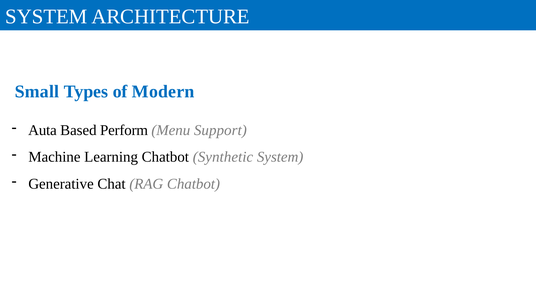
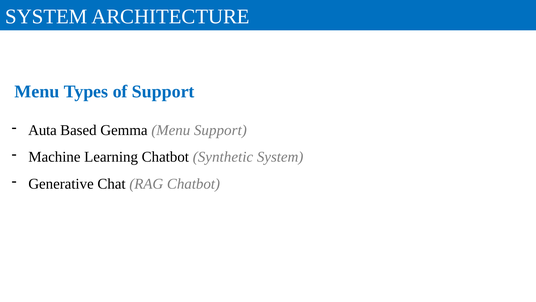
Small at (37, 91): Small -> Menu
of Modern: Modern -> Support
Perform: Perform -> Gemma
